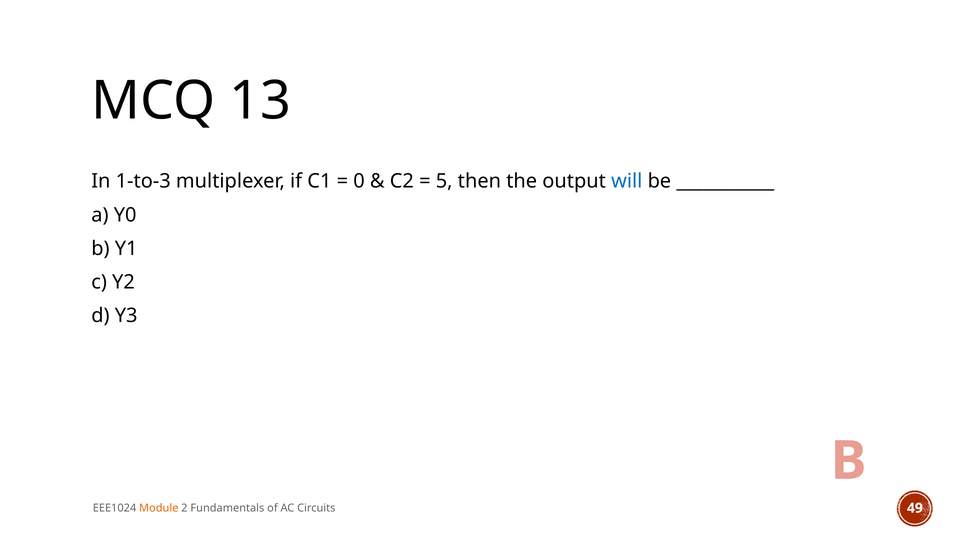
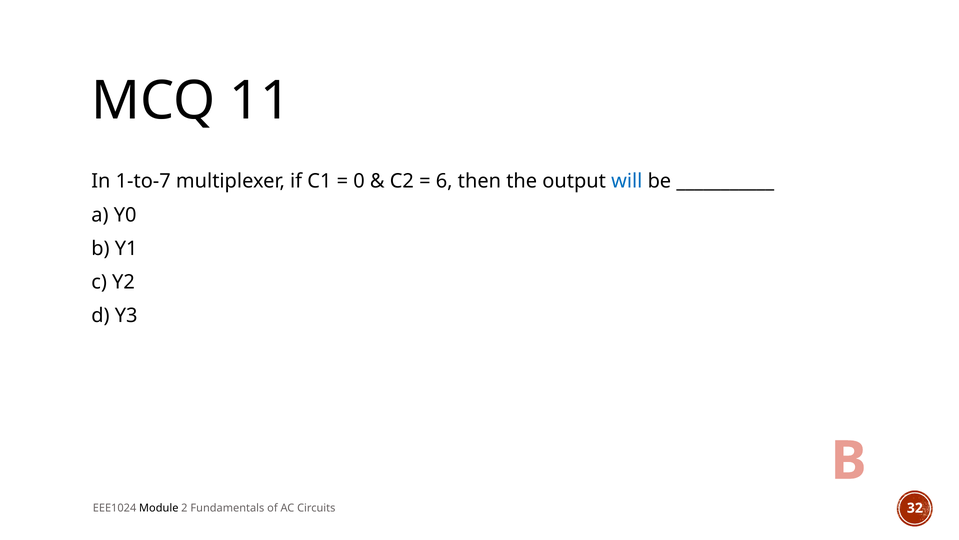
13: 13 -> 11
1-to-3: 1-to-3 -> 1-to-7
5: 5 -> 6
Module colour: orange -> black
49: 49 -> 32
